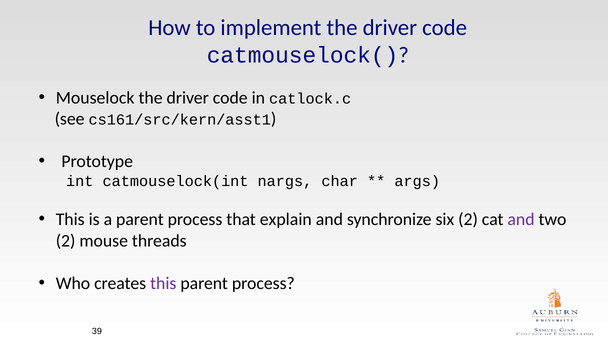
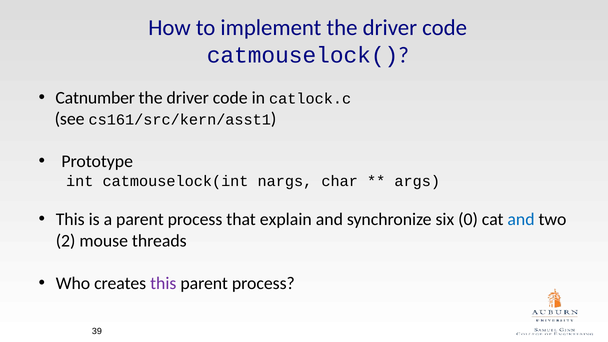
Mouselock: Mouselock -> Catnumber
six 2: 2 -> 0
and at (521, 219) colour: purple -> blue
